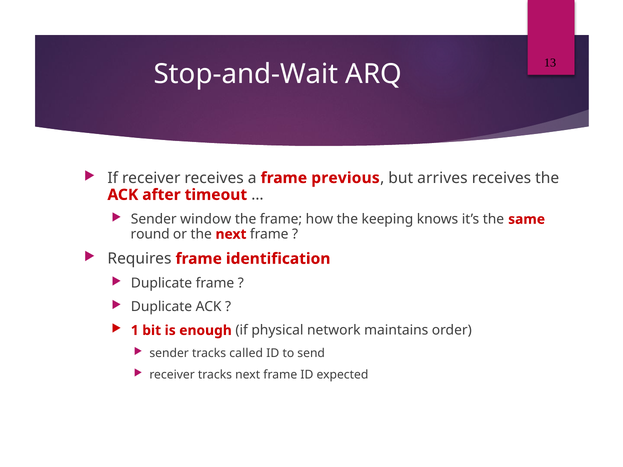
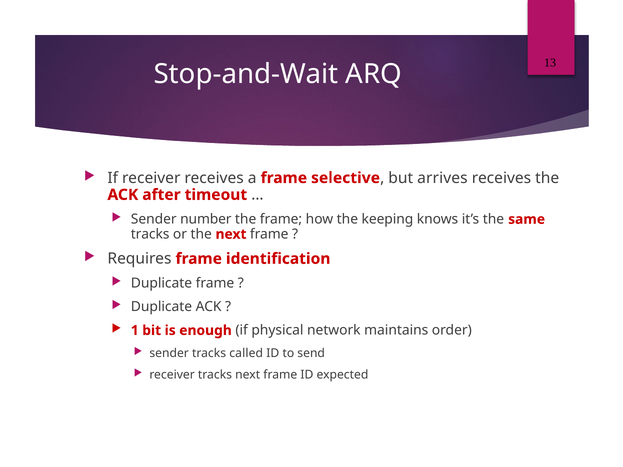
previous: previous -> selective
window: window -> number
round at (150, 234): round -> tracks
